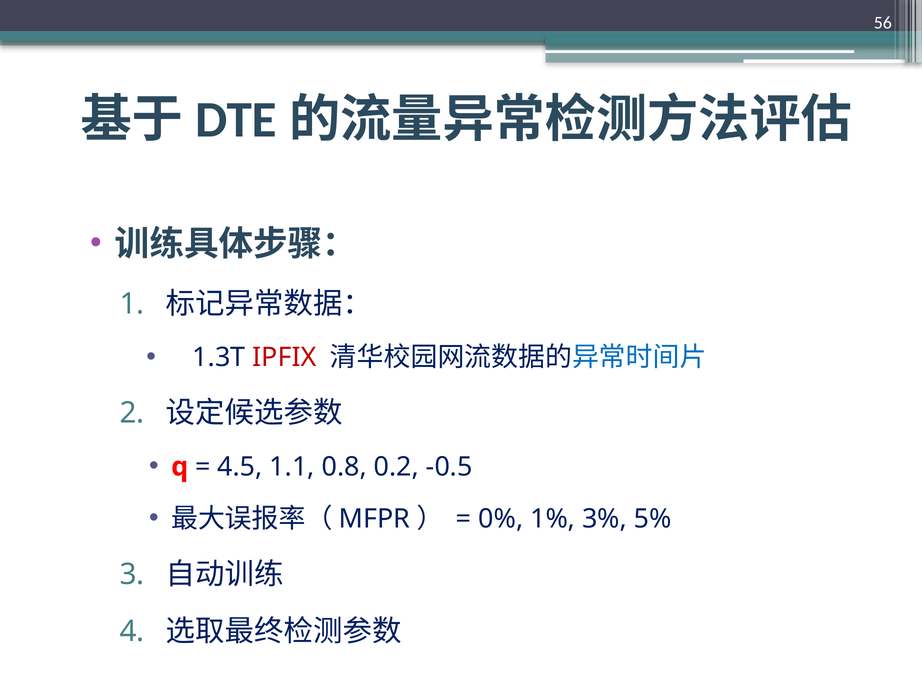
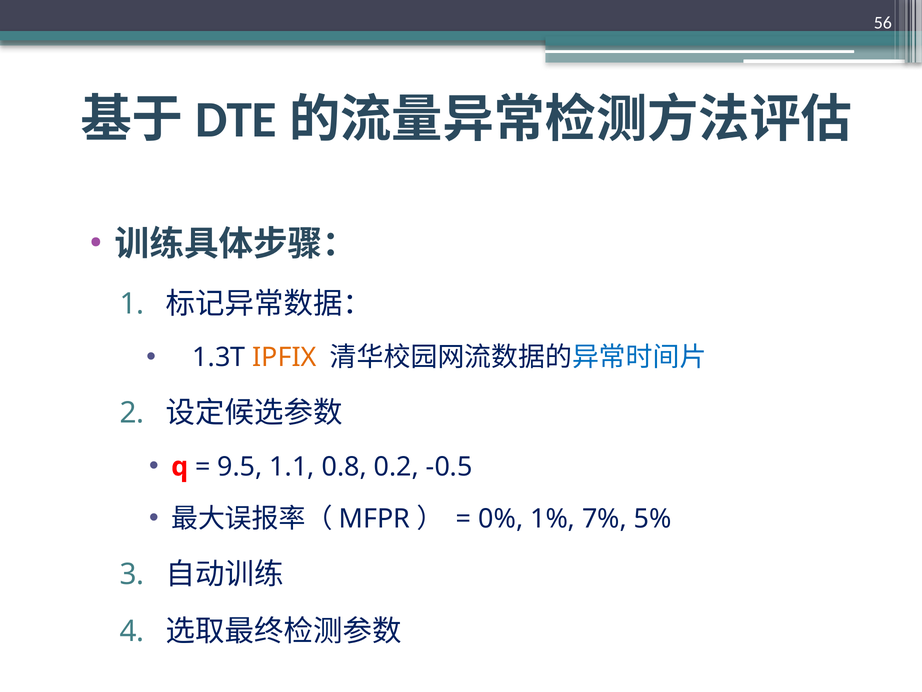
IPFIX colour: red -> orange
4.5: 4.5 -> 9.5
3%: 3% -> 7%
